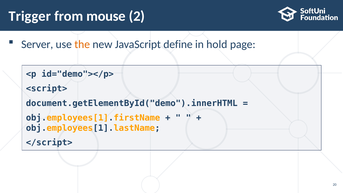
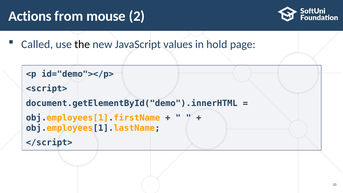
Trigger: Trigger -> Actions
Server: Server -> Called
the colour: orange -> black
define: define -> values
